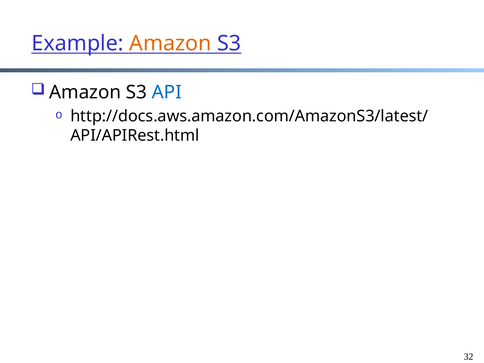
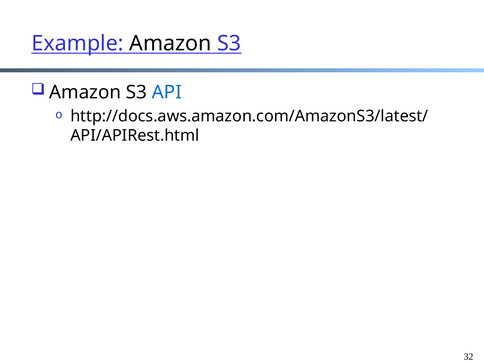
Amazon at (170, 44) colour: orange -> black
